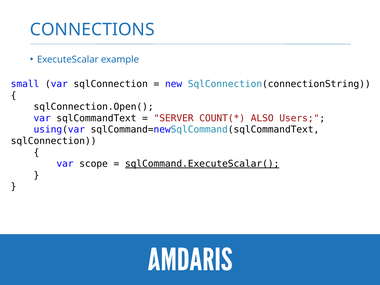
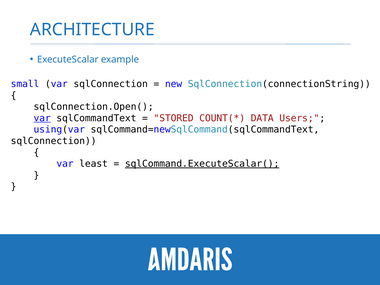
CONNECTIONS: CONNECTIONS -> ARCHITECTURE
var at (42, 118) underline: none -> present
SERVER: SERVER -> STORED
ALSO: ALSO -> DATA
scope: scope -> least
